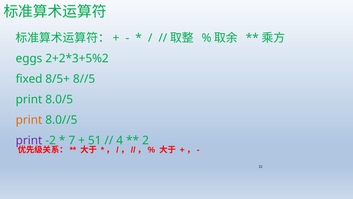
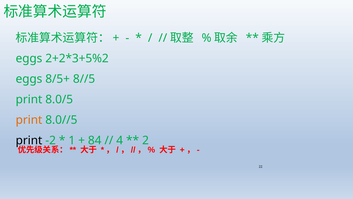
fixed at (29, 79): fixed -> eggs
print at (29, 140) colour: purple -> black
7: 7 -> 1
51: 51 -> 84
